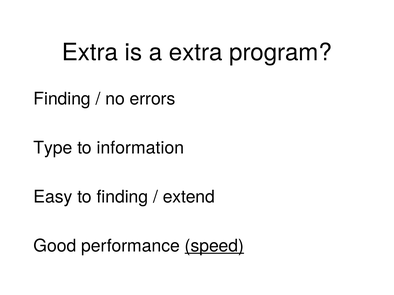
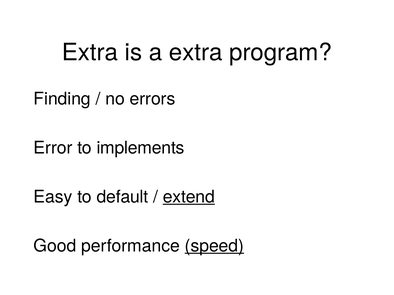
Type: Type -> Error
information: information -> implements
to finding: finding -> default
extend underline: none -> present
